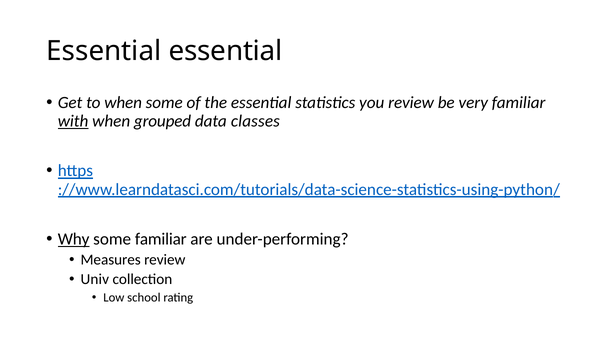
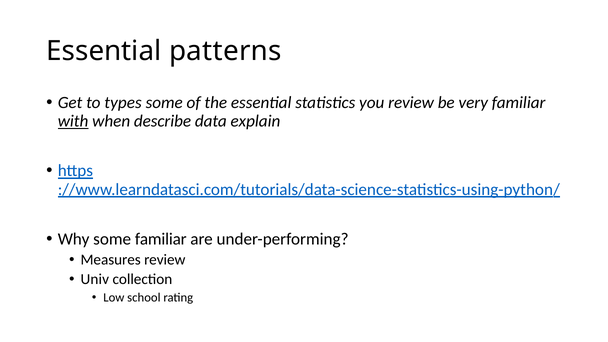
Essential essential: essential -> patterns
to when: when -> types
grouped: grouped -> describe
classes: classes -> explain
Why underline: present -> none
